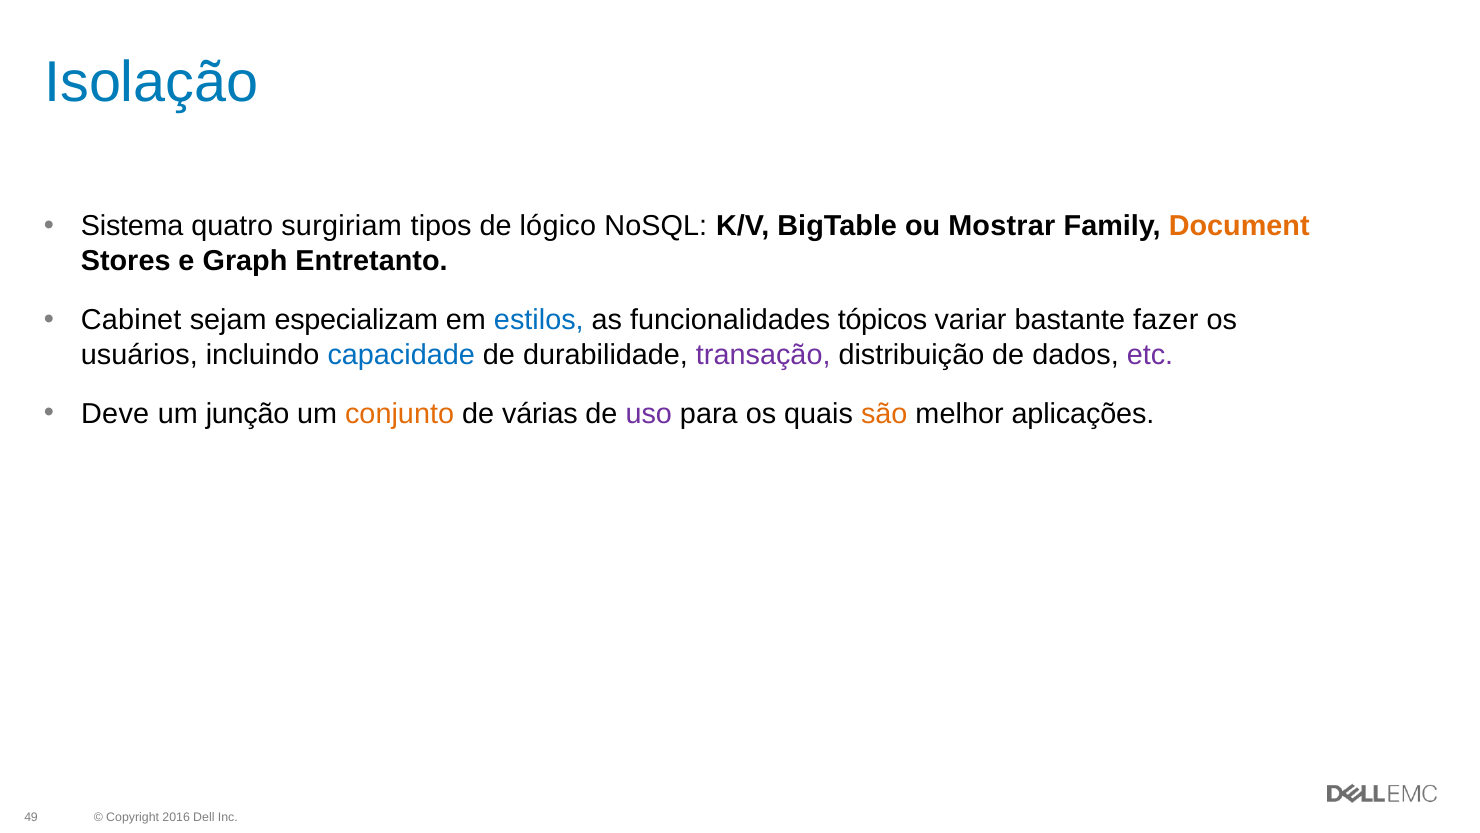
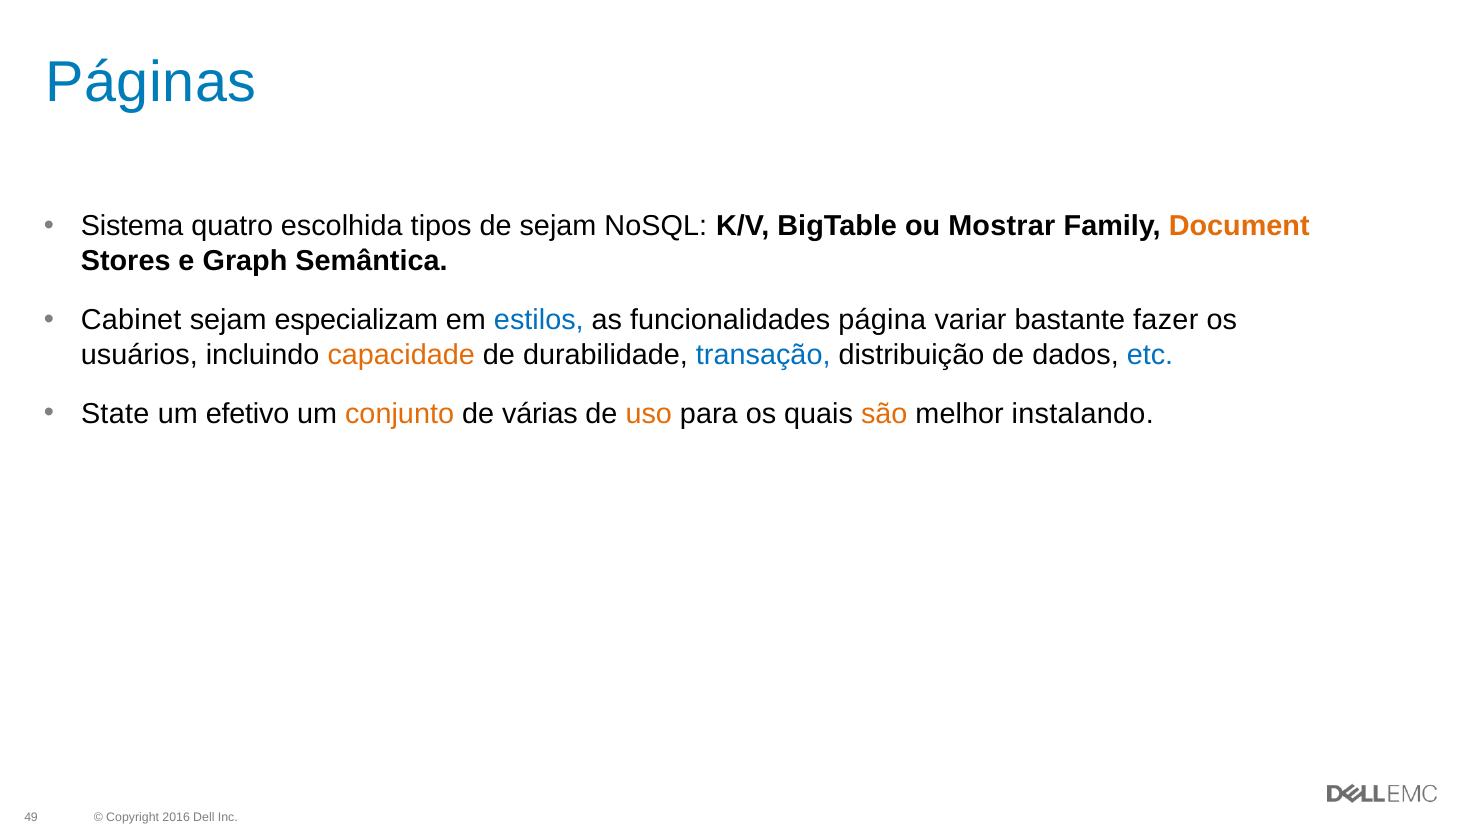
Isolação: Isolação -> Páginas
surgiriam: surgiriam -> escolhida
de lógico: lógico -> sejam
Entretanto: Entretanto -> Semântica
tópicos: tópicos -> página
capacidade colour: blue -> orange
transação colour: purple -> blue
etc colour: purple -> blue
Deve: Deve -> State
junção: junção -> efetivo
uso colour: purple -> orange
aplicações: aplicações -> instalando
